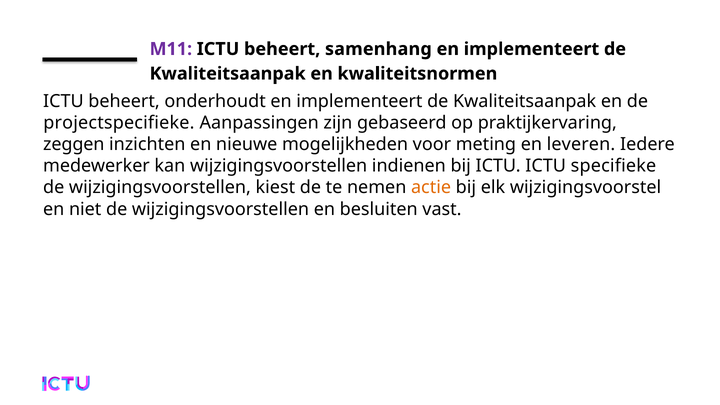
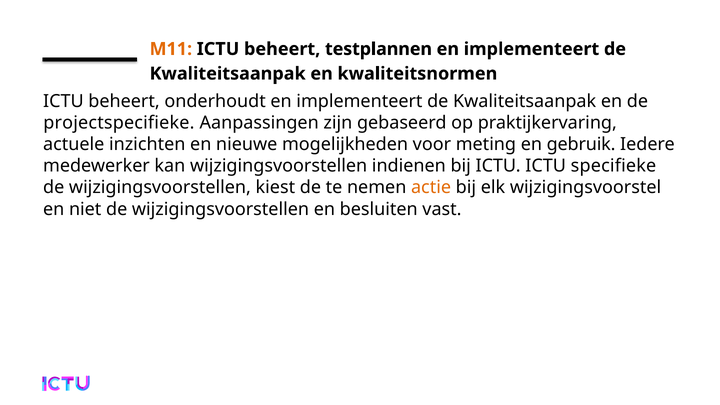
M11 colour: purple -> orange
samenhang: samenhang -> testplannen
zeggen: zeggen -> actuele
leveren: leveren -> gebruik
